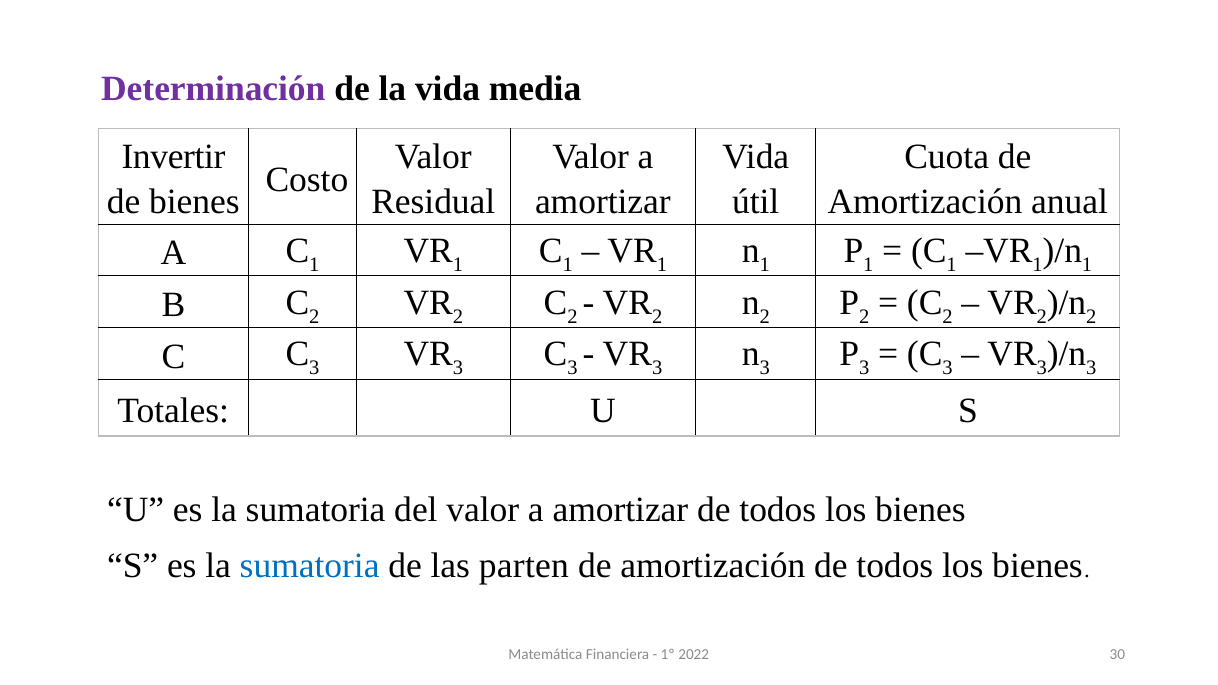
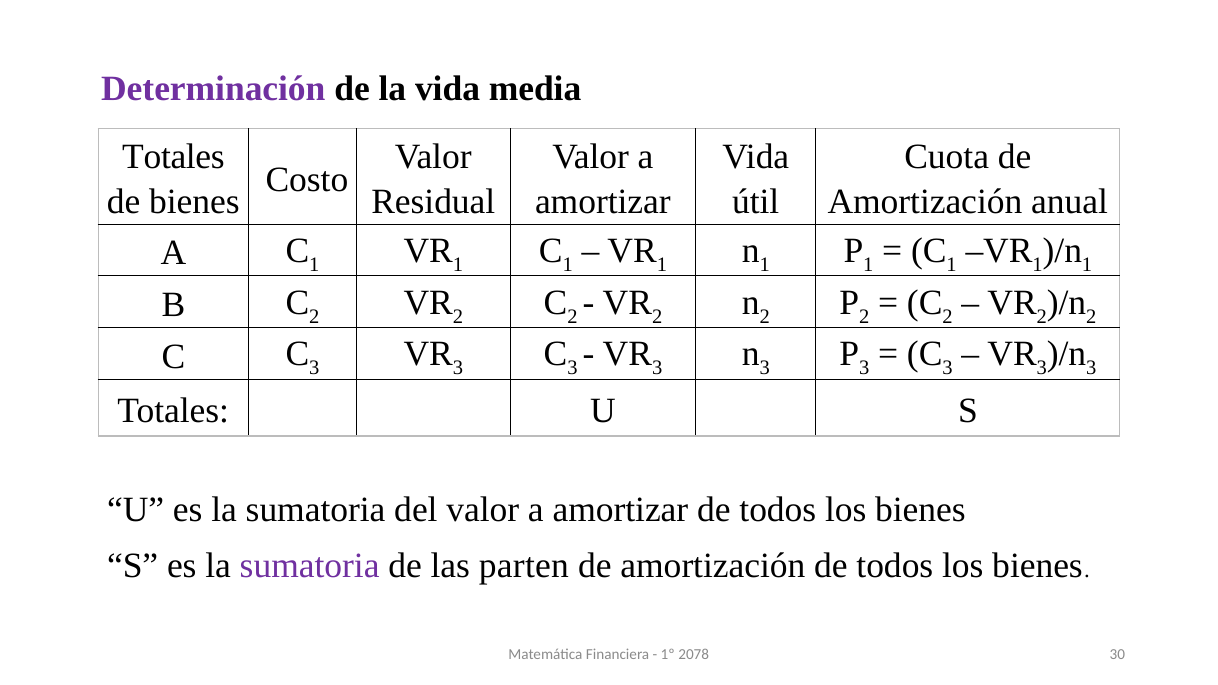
Invertir at (173, 157): Invertir -> Totales
sumatoria at (310, 565) colour: blue -> purple
2022: 2022 -> 2078
